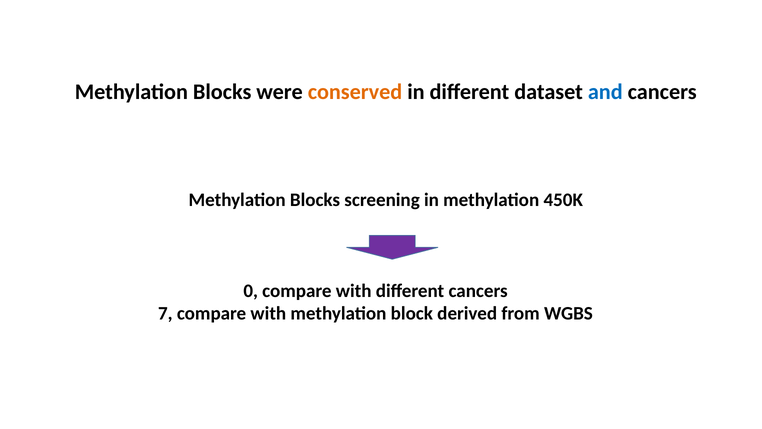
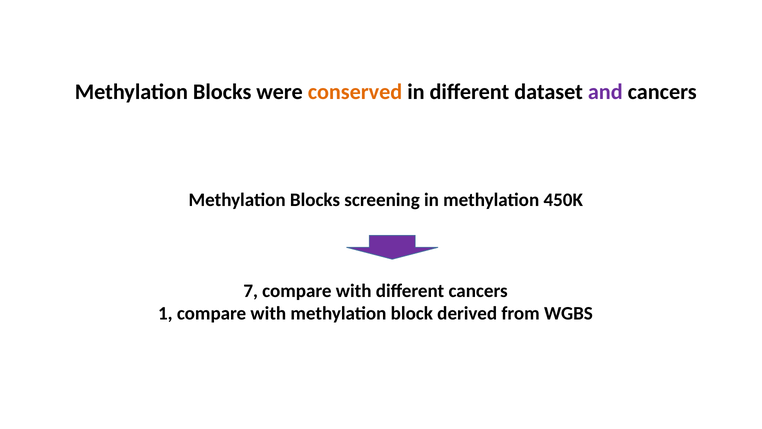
and colour: blue -> purple
0: 0 -> 7
7: 7 -> 1
